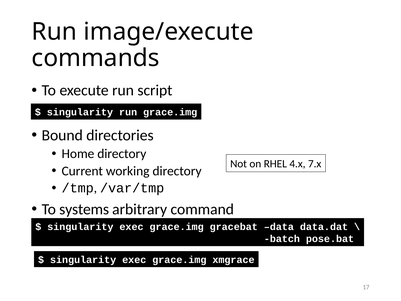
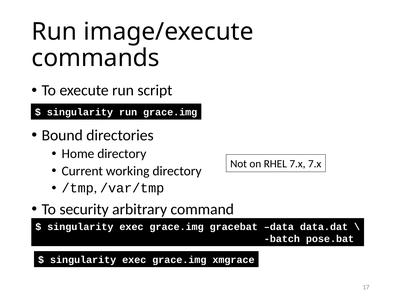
RHEL 4.x: 4.x -> 7.x
systems: systems -> security
